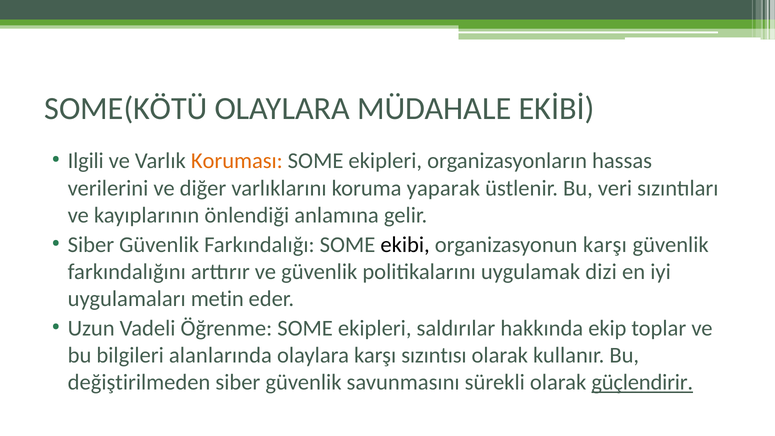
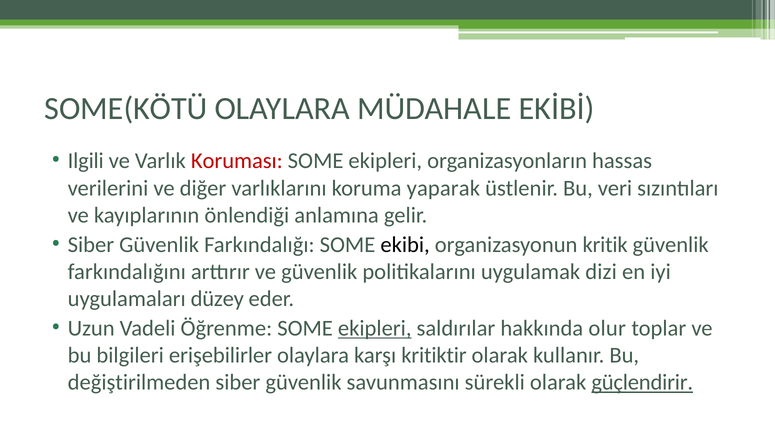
Koruması colour: orange -> red
organizasyonun karşı: karşı -> kritik
metin: metin -> düzey
ekipleri at (375, 328) underline: none -> present
ekip: ekip -> olur
alanlarında: alanlarında -> erişebilirler
sızıntısı: sızıntısı -> kritiktir
